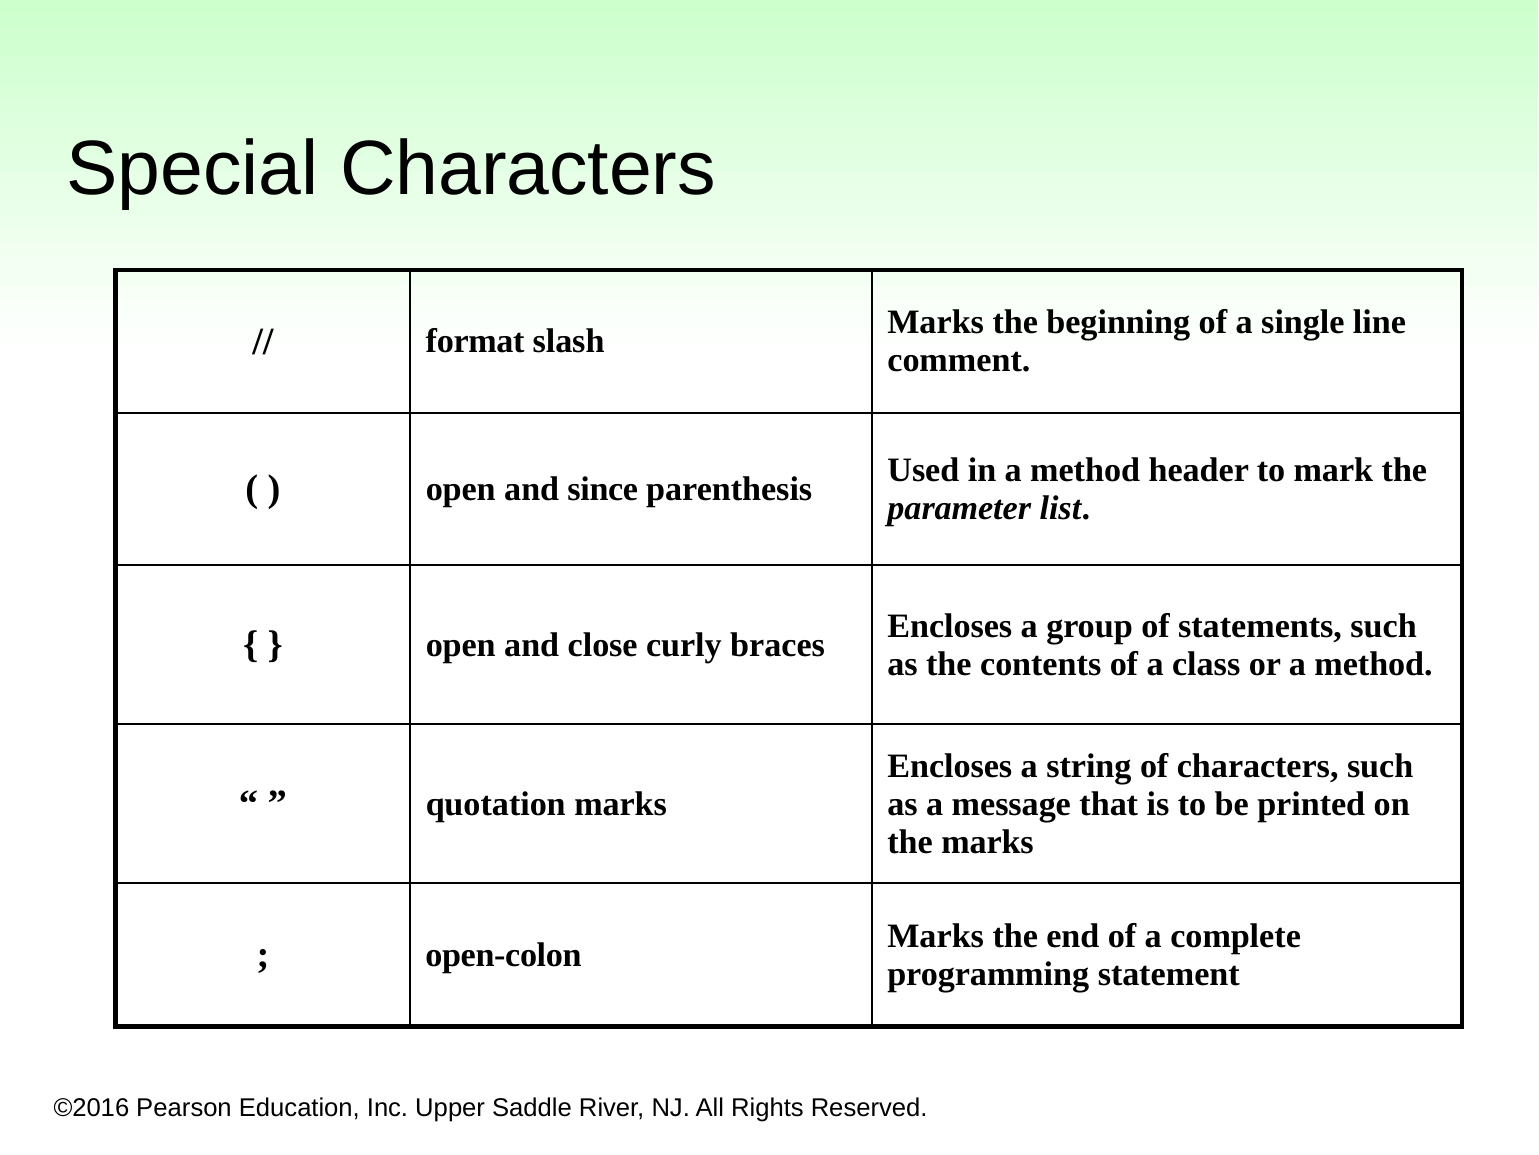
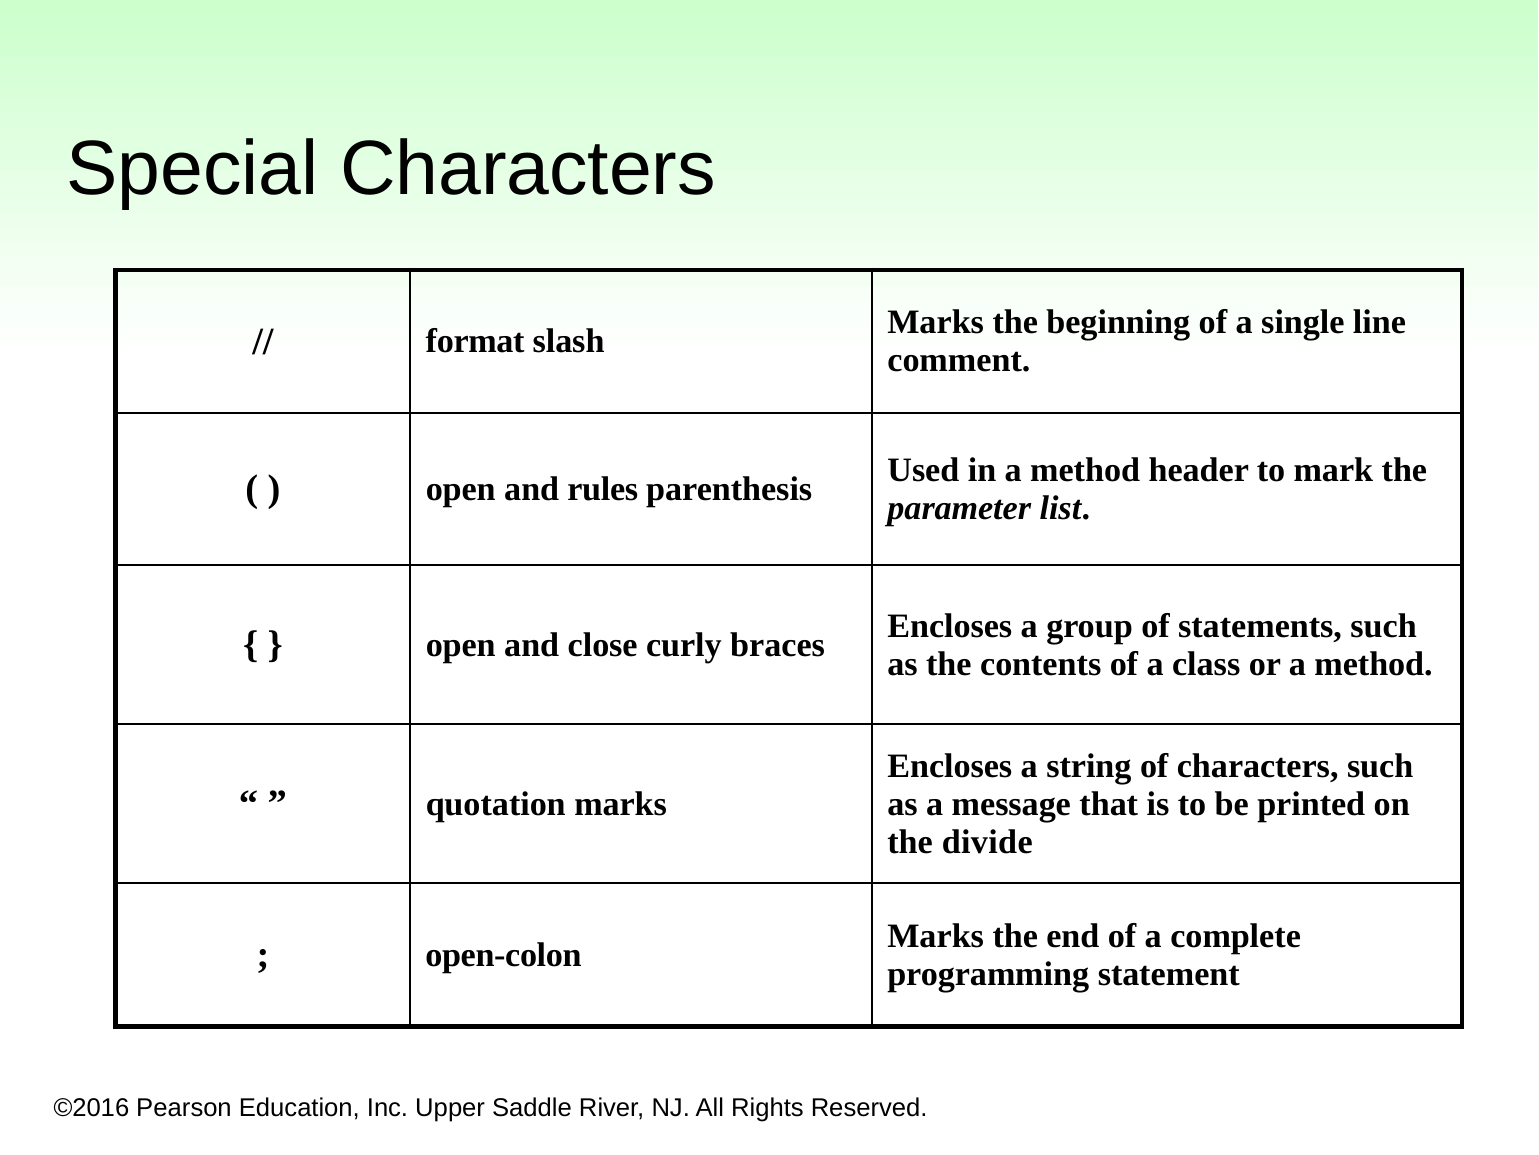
since: since -> rules
the marks: marks -> divide
